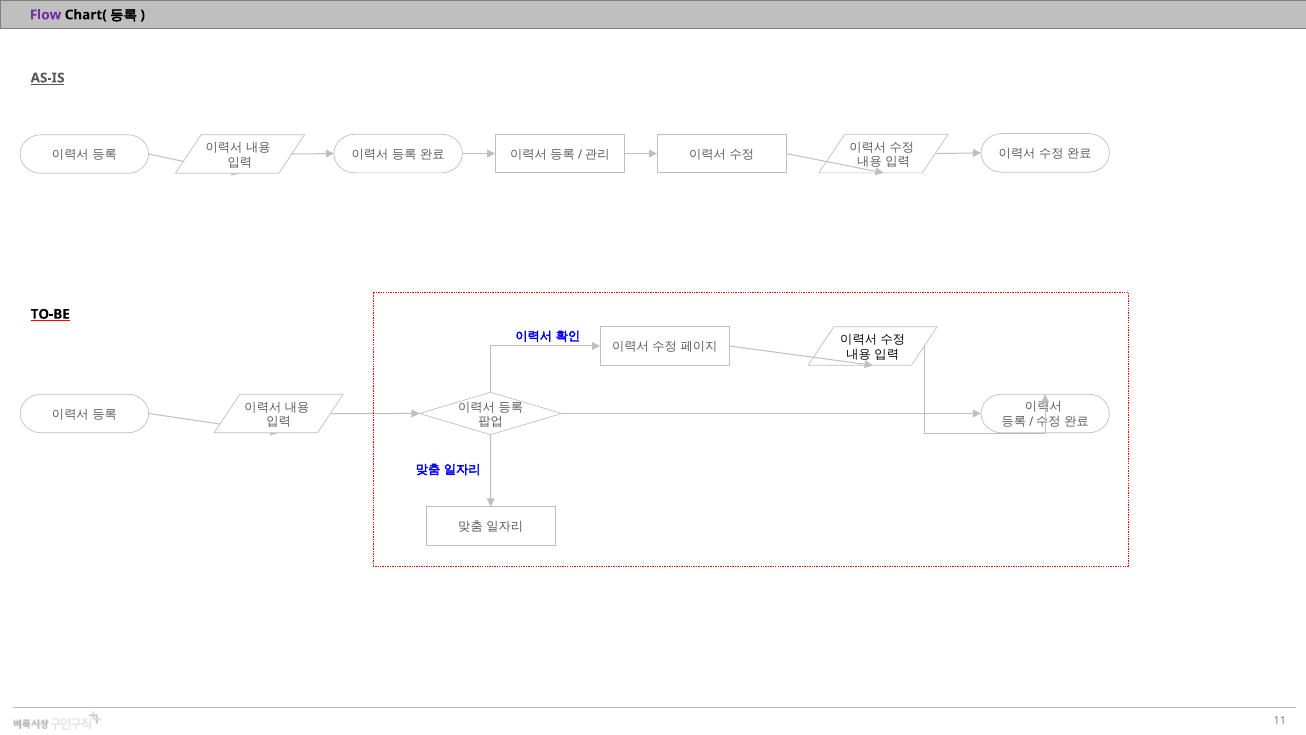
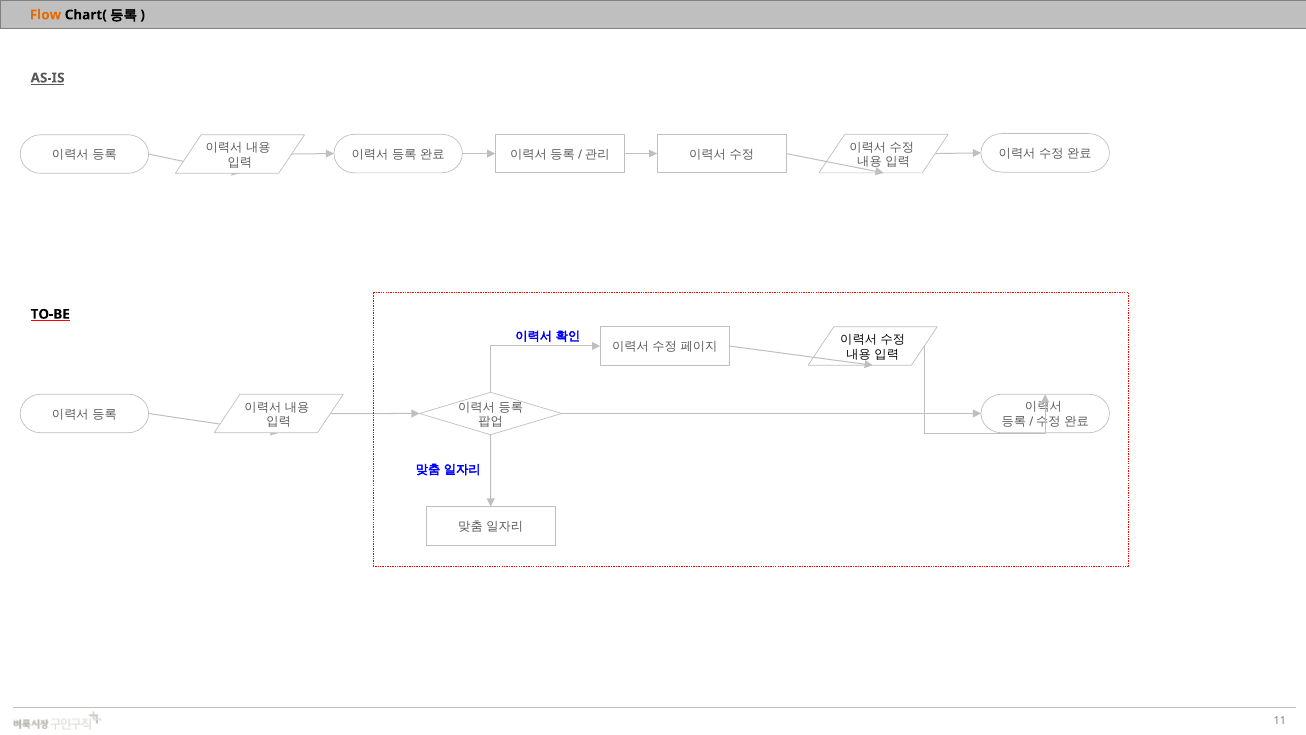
Flow colour: purple -> orange
